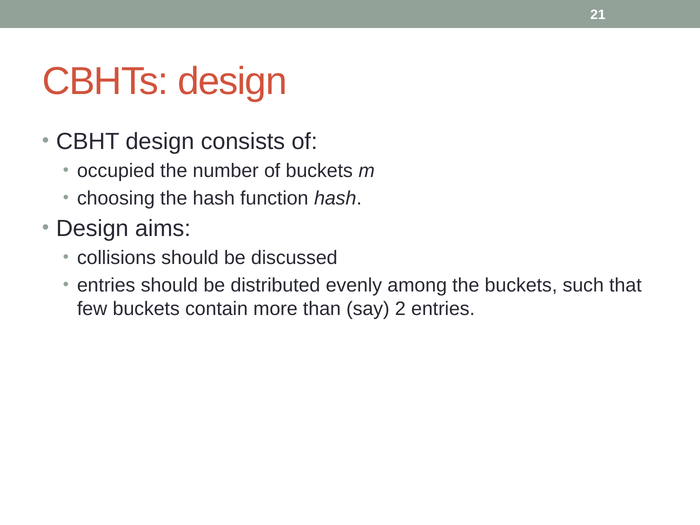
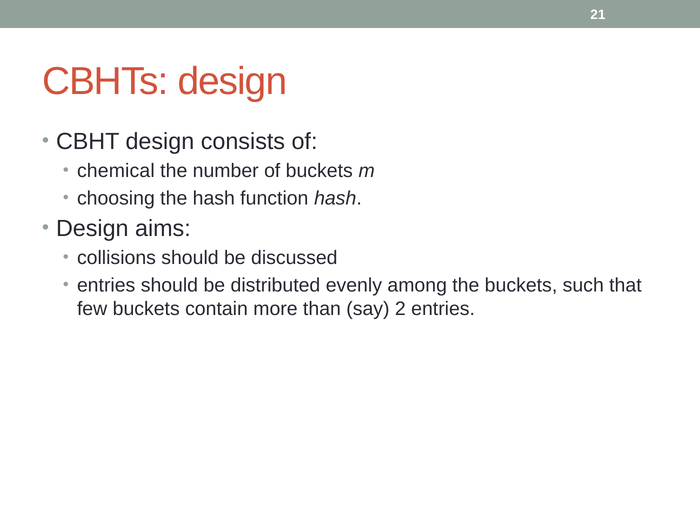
occupied: occupied -> chemical
